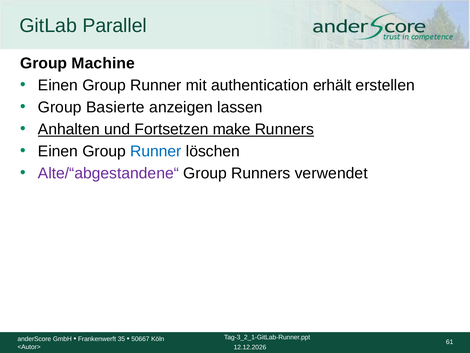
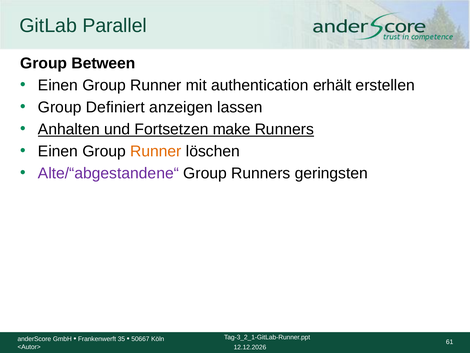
Machine: Machine -> Between
Basierte: Basierte -> Definiert
Runner at (156, 151) colour: blue -> orange
verwendet: verwendet -> geringsten
